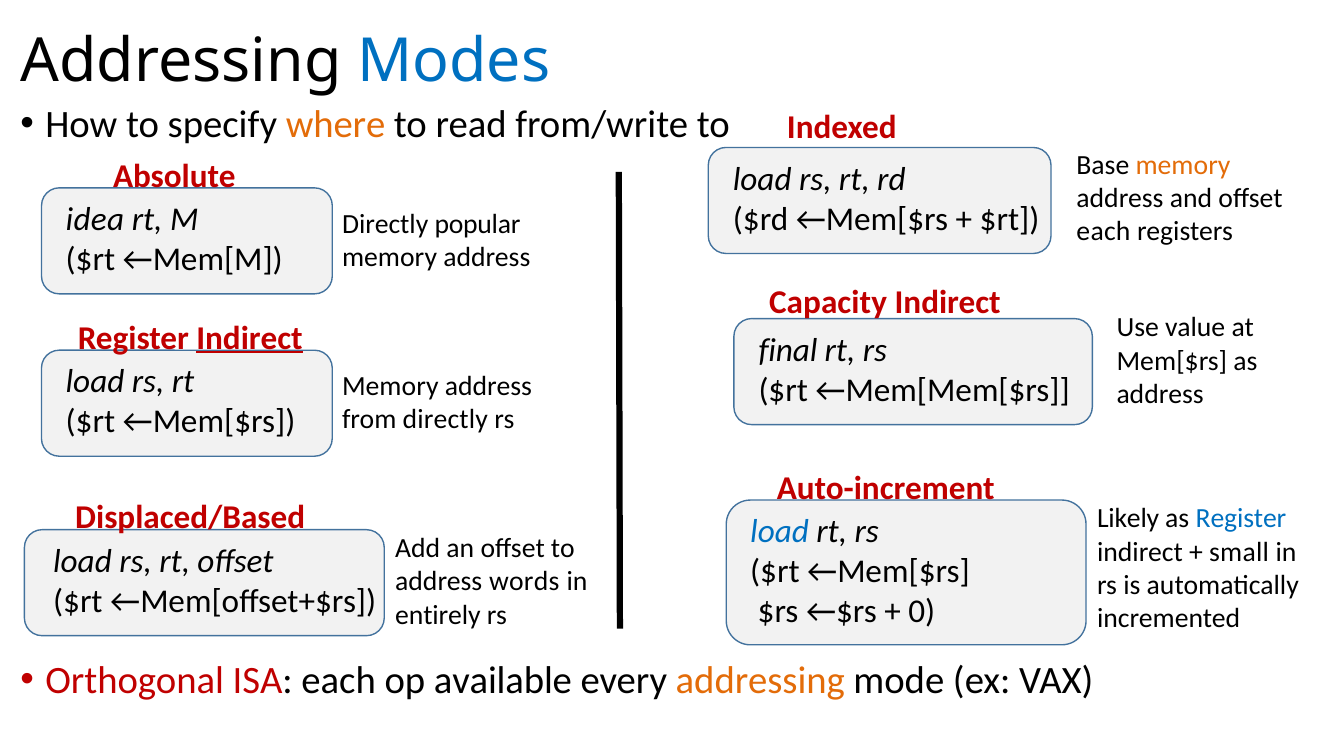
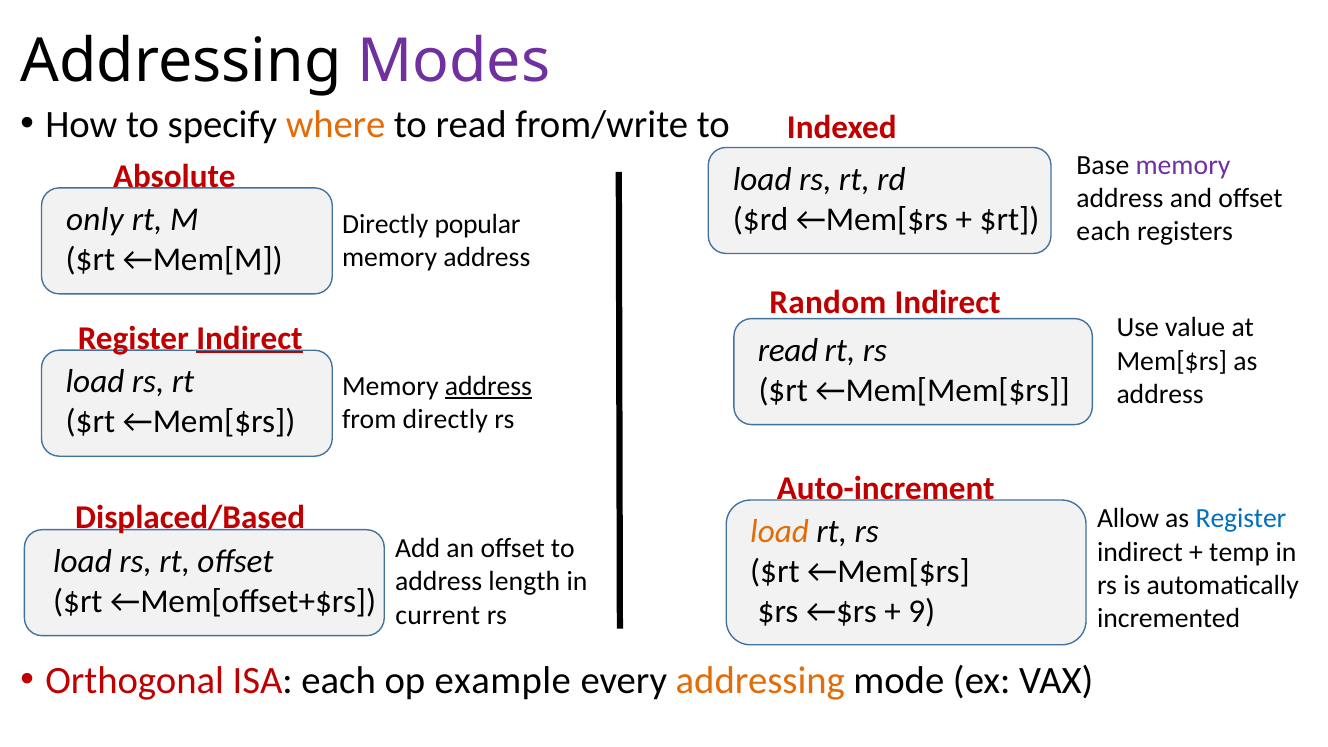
Modes colour: blue -> purple
memory at (1183, 165) colour: orange -> purple
idea: idea -> only
Capacity: Capacity -> Random
final at (788, 350): final -> read
address at (488, 386) underline: none -> present
Likely: Likely -> Allow
load at (780, 532) colour: blue -> orange
small: small -> temp
words: words -> length
0: 0 -> 9
entirely: entirely -> current
available: available -> example
